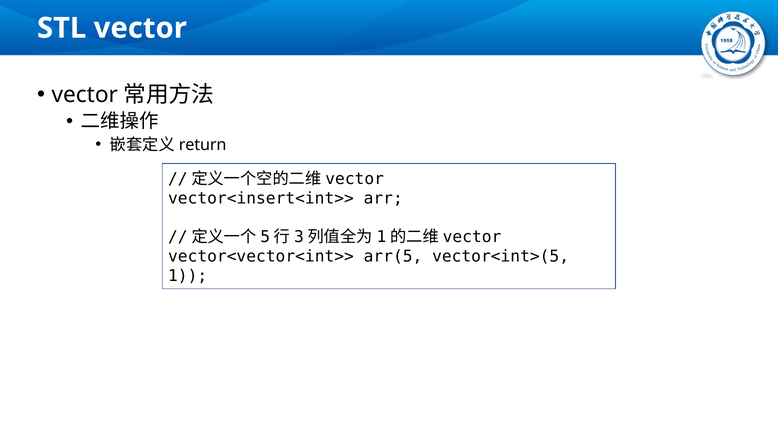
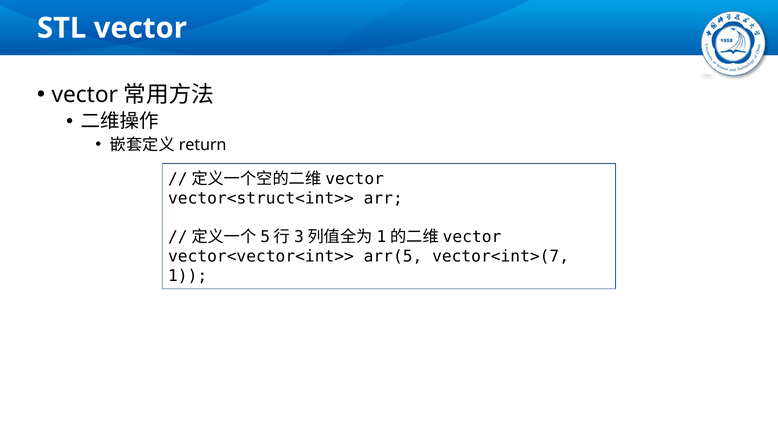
vector<insert<int>>: vector<insert<int>> -> vector<struct<int>>
vector<int>(5: vector<int>(5 -> vector<int>(7
